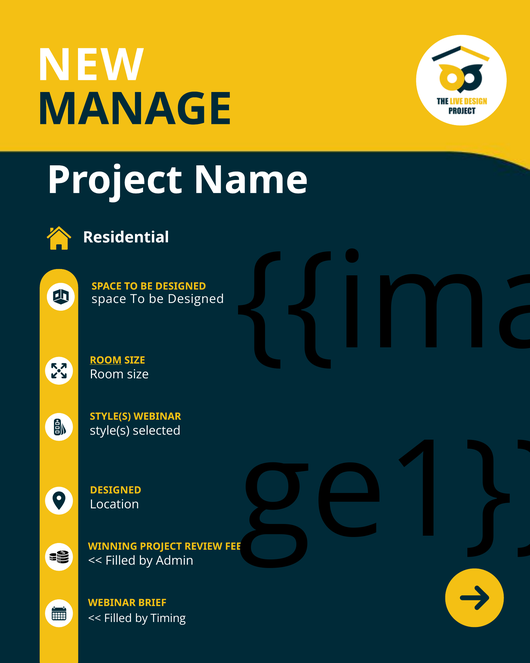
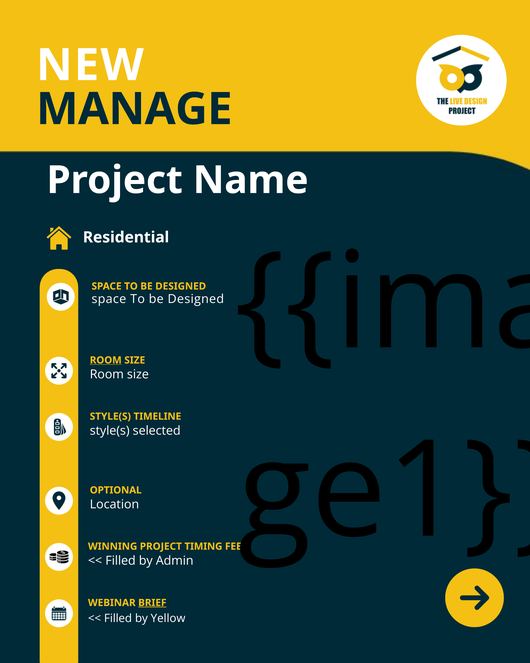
STYLE(S WEBINAR: WEBINAR -> TIMELINE
DESIGNED at (116, 490): DESIGNED -> OPTIONAL
REVIEW: REVIEW -> TIMING
BRIEF underline: none -> present
Timing: Timing -> Yellow
